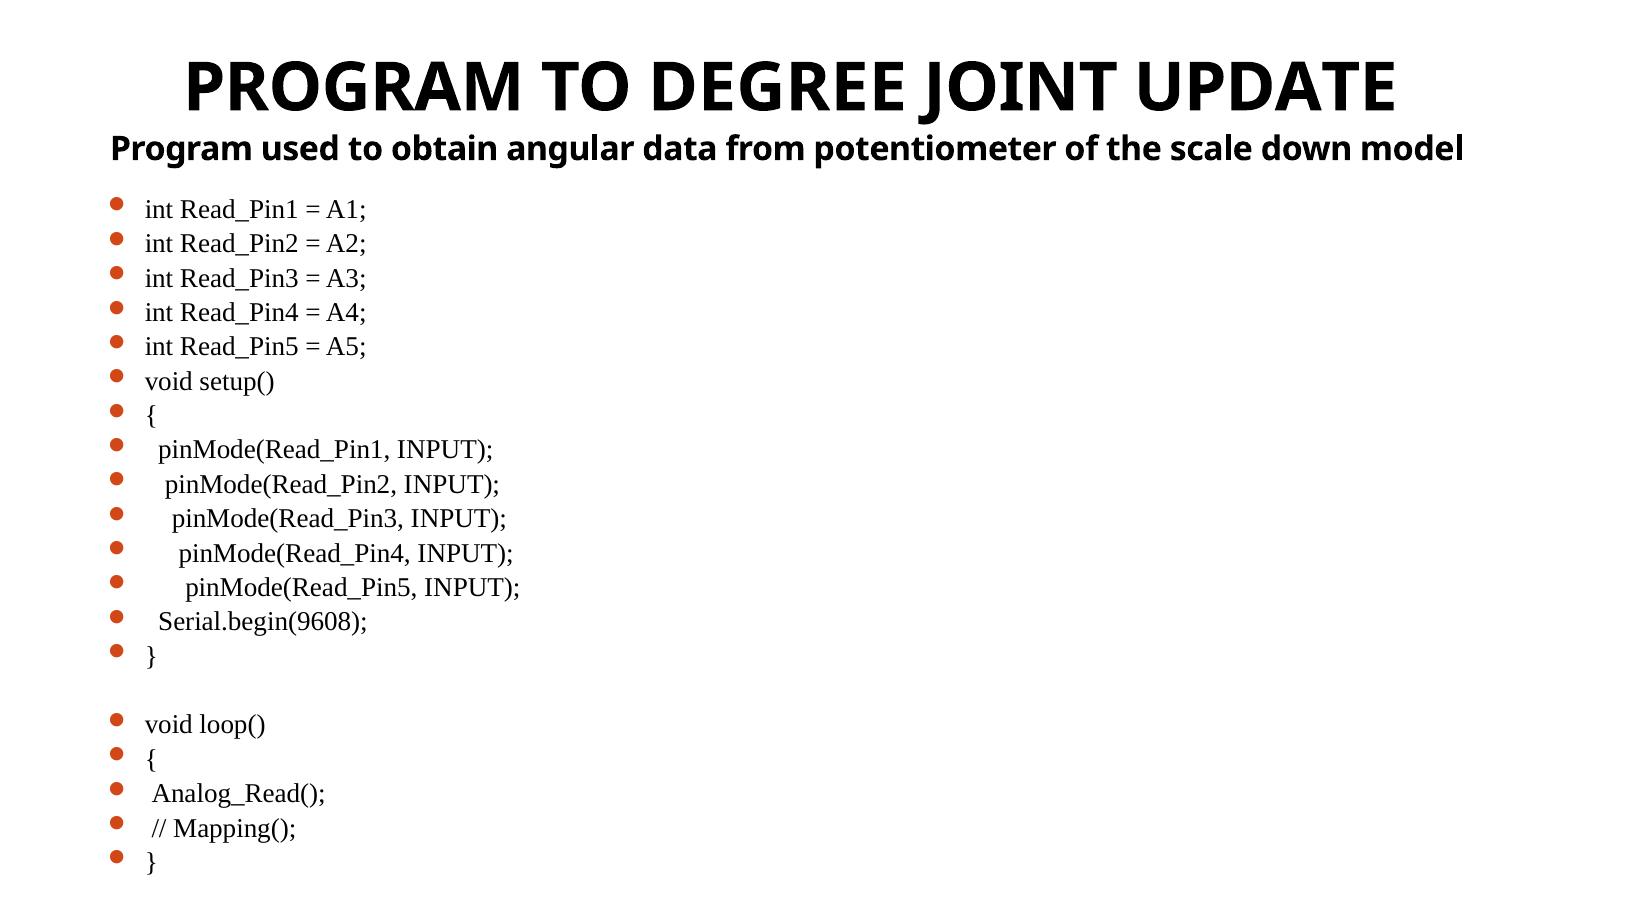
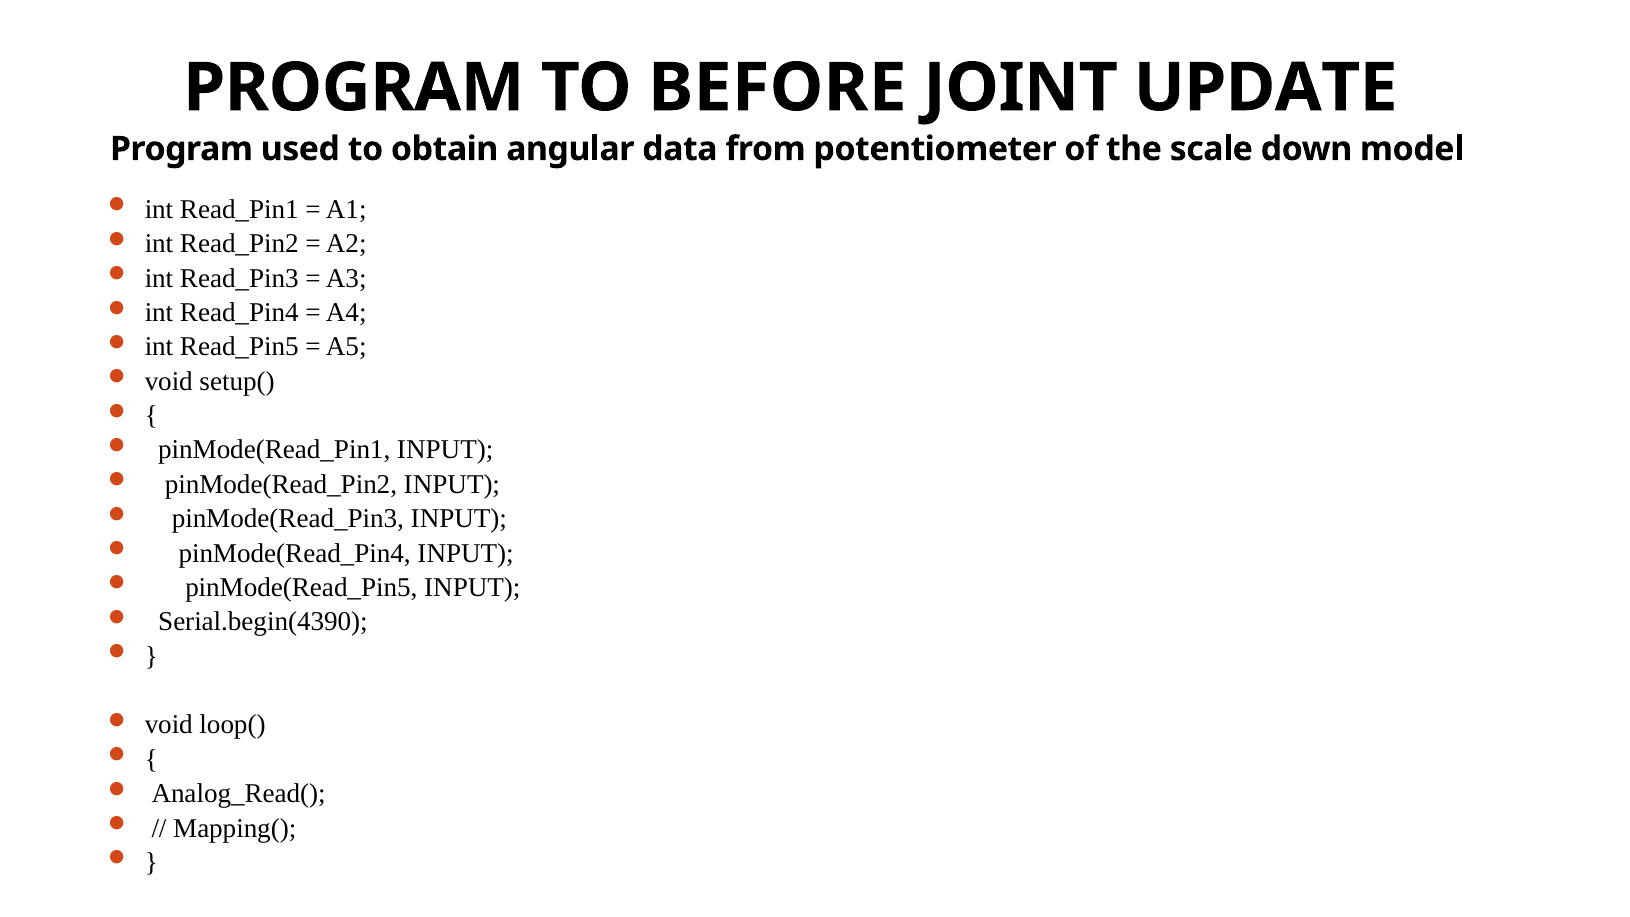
DEGREE: DEGREE -> BEFORE
Serial.begin(9608: Serial.begin(9608 -> Serial.begin(4390
